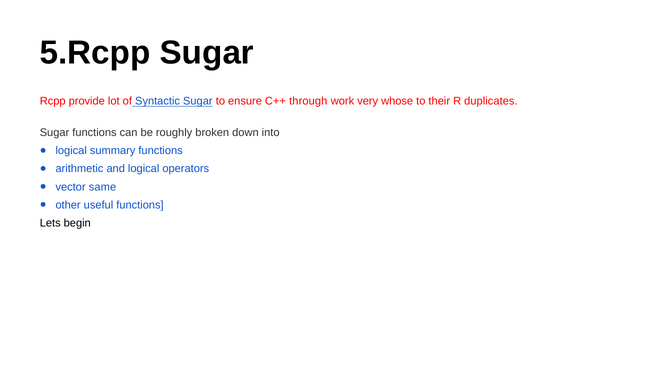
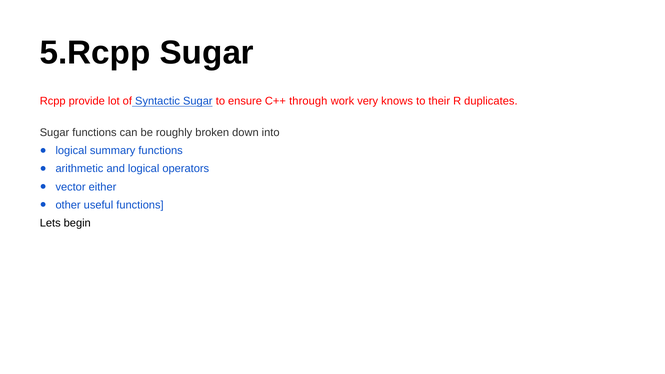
whose: whose -> knows
same: same -> either
